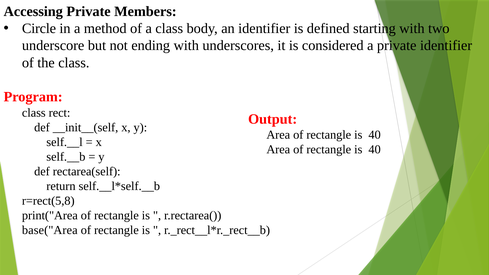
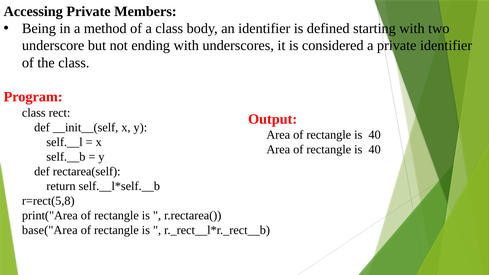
Circle: Circle -> Being
